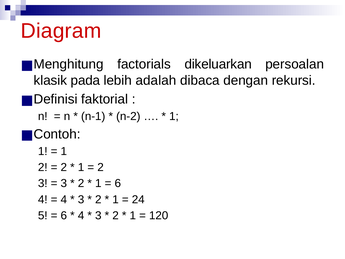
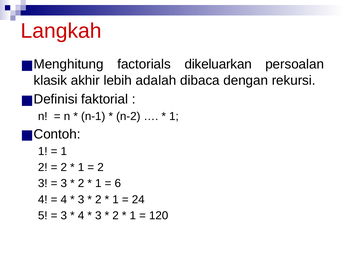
Diagram: Diagram -> Langkah
pada: pada -> akhir
6 at (64, 215): 6 -> 3
